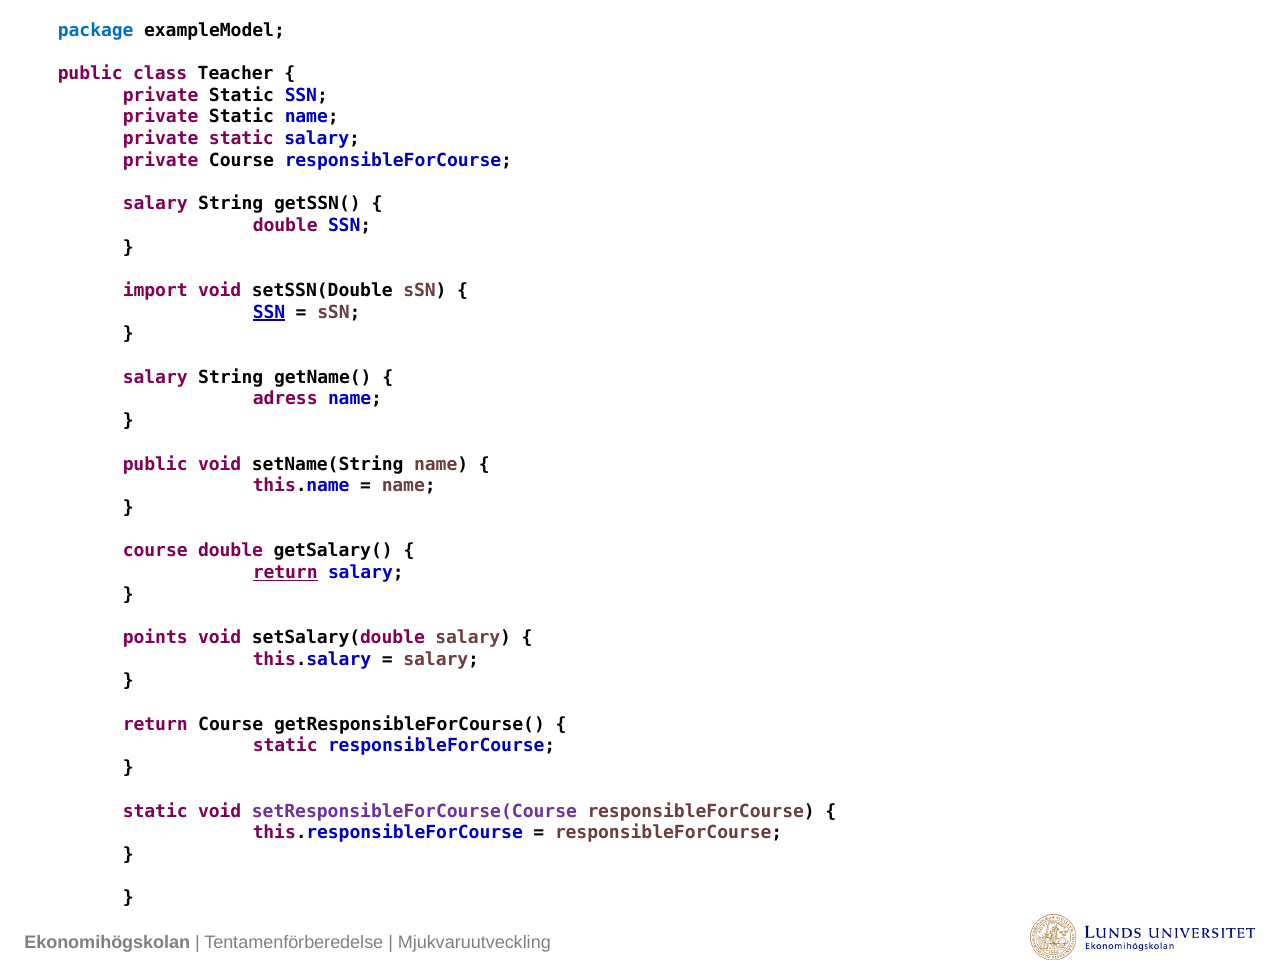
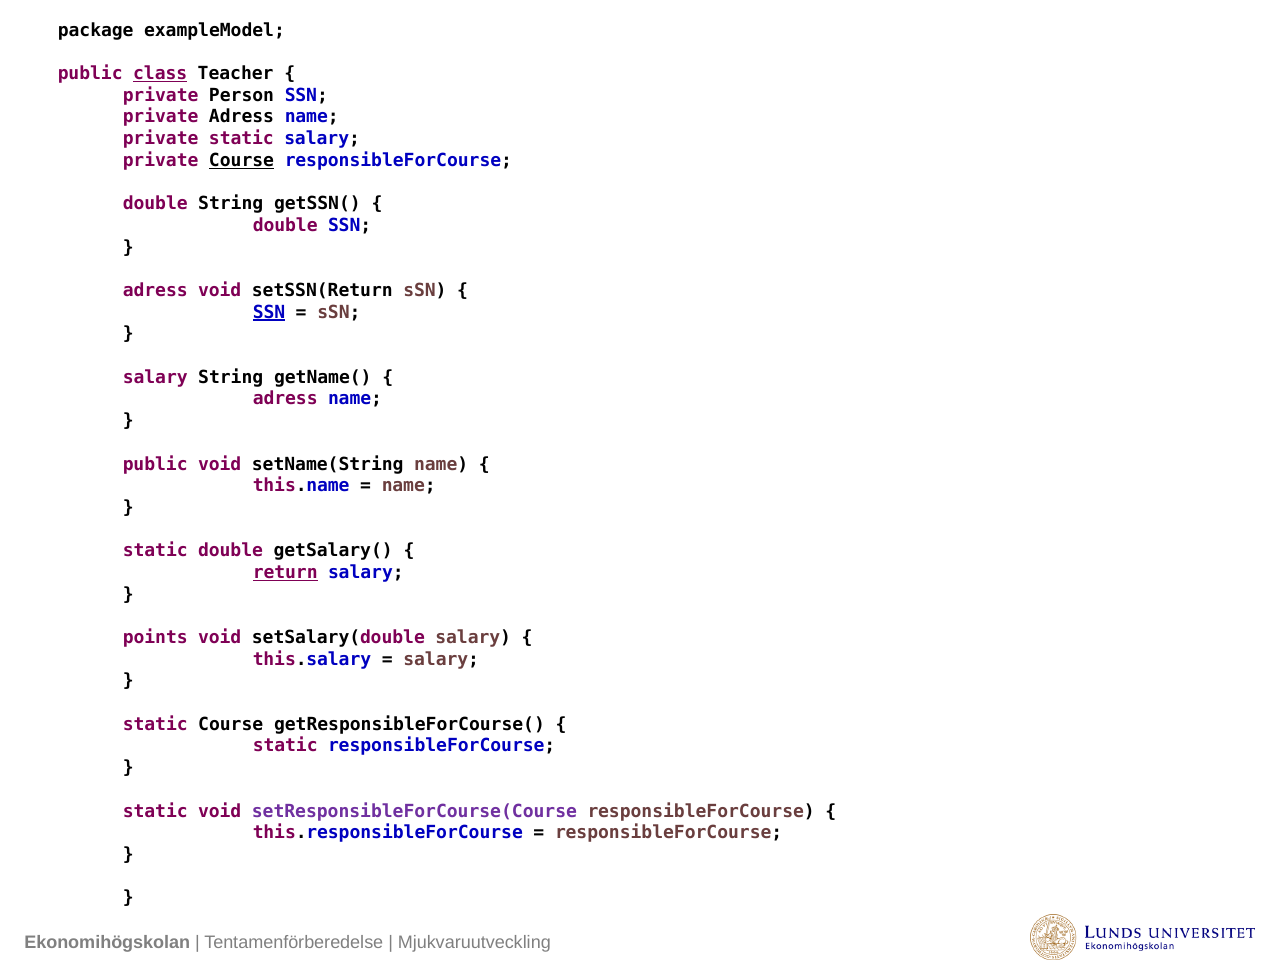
package colour: blue -> black
class underline: none -> present
Static at (242, 95): Static -> Person
Static at (242, 117): Static -> Adress
Course at (242, 160) underline: none -> present
salary at (155, 204): salary -> double
import at (155, 291): import -> adress
setSSN(Double: setSSN(Double -> setSSN(Return
course at (155, 551): course -> static
return at (155, 724): return -> static
